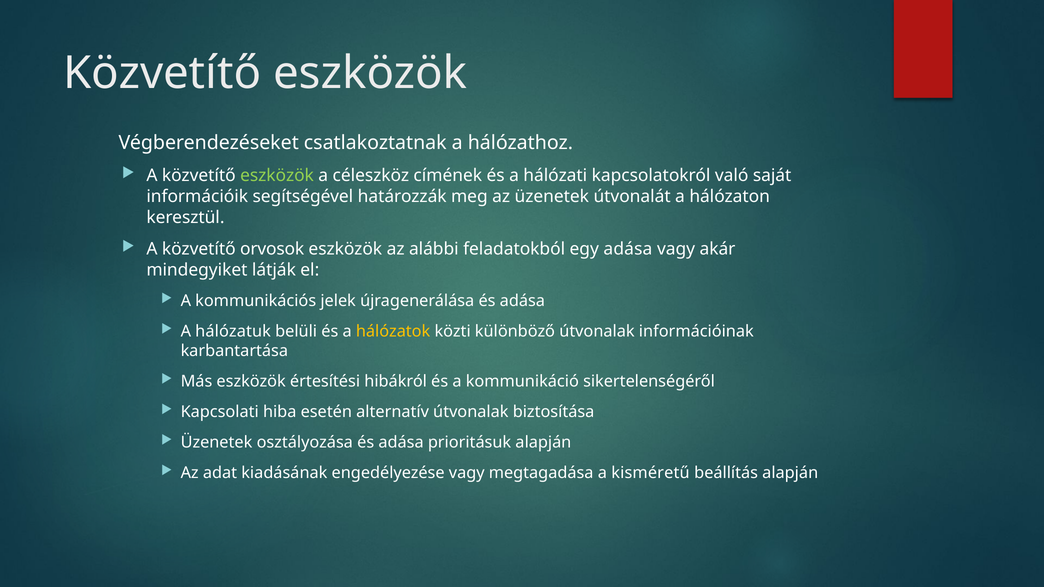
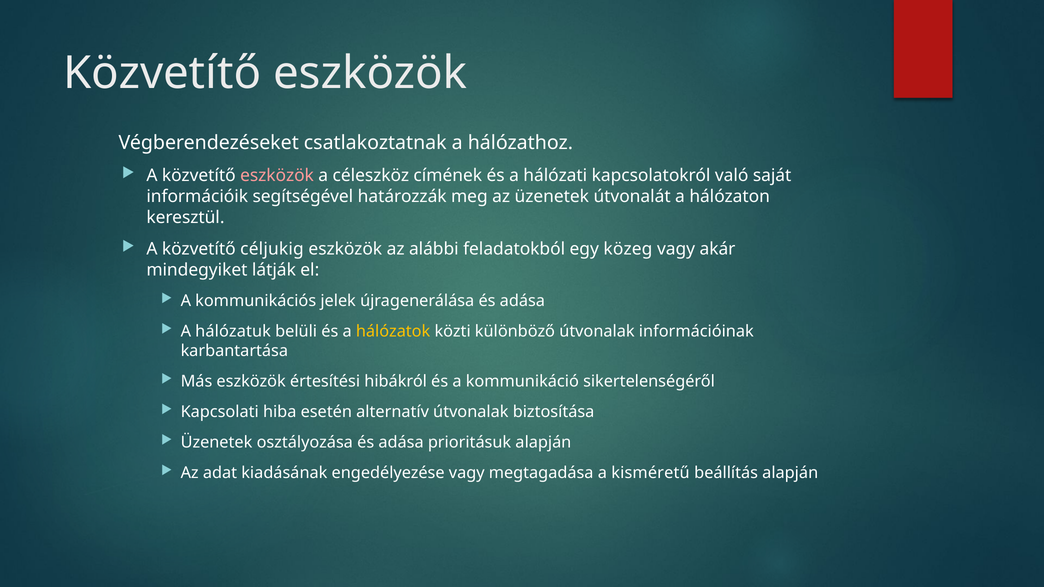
eszközök at (277, 176) colour: light green -> pink
orvosok: orvosok -> céljukig
egy adása: adása -> közeg
